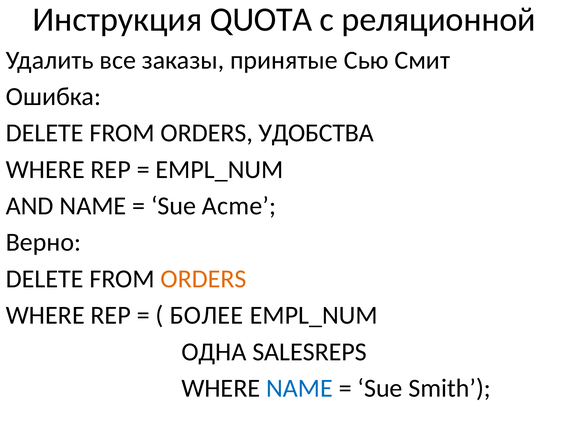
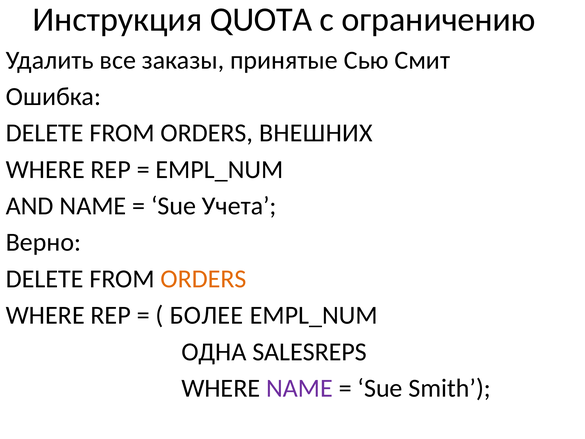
реляционной: реляционной -> ограничению
УДОБСТВА: УДОБСТВА -> ВНЕШНИХ
Acme: Acme -> Учета
NAME at (299, 388) colour: blue -> purple
